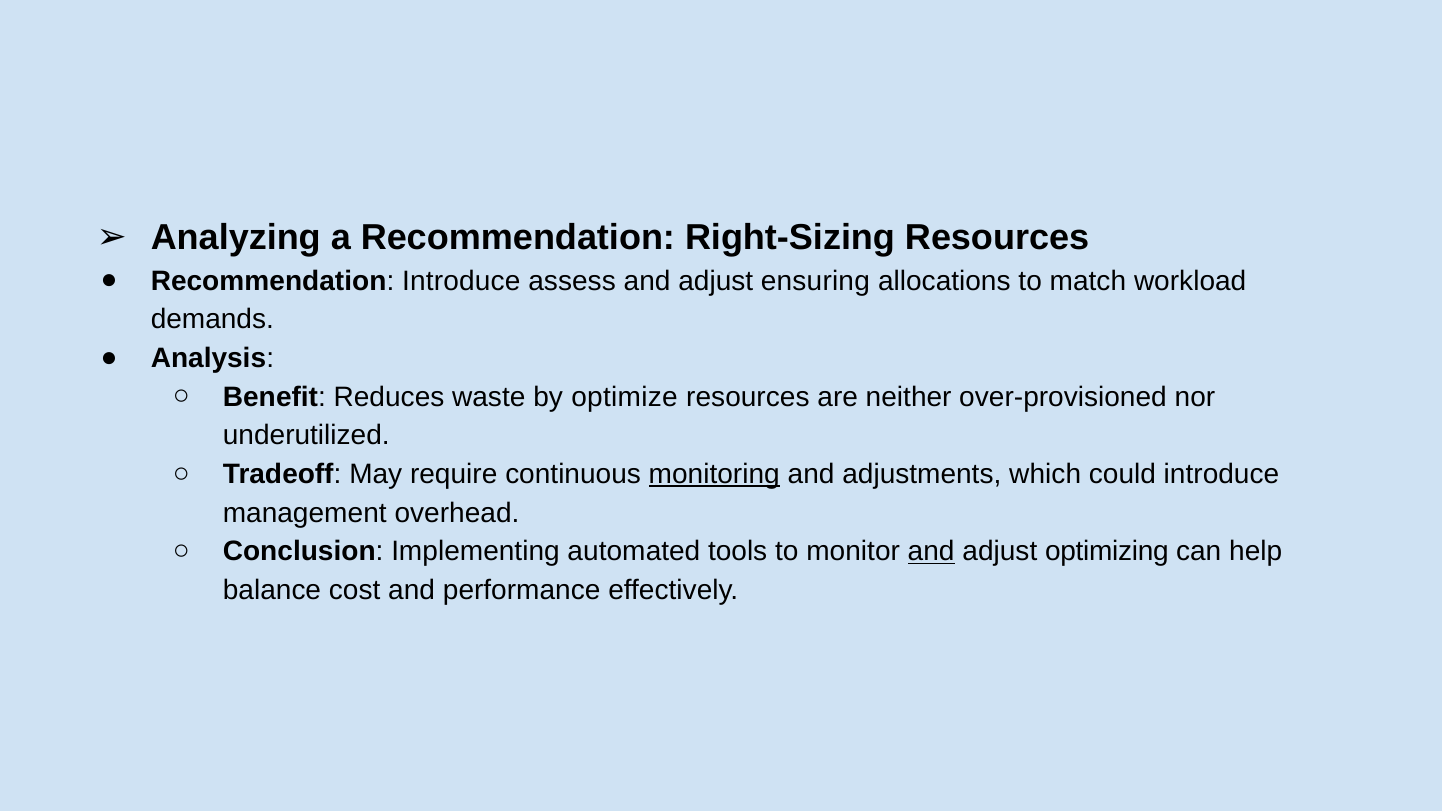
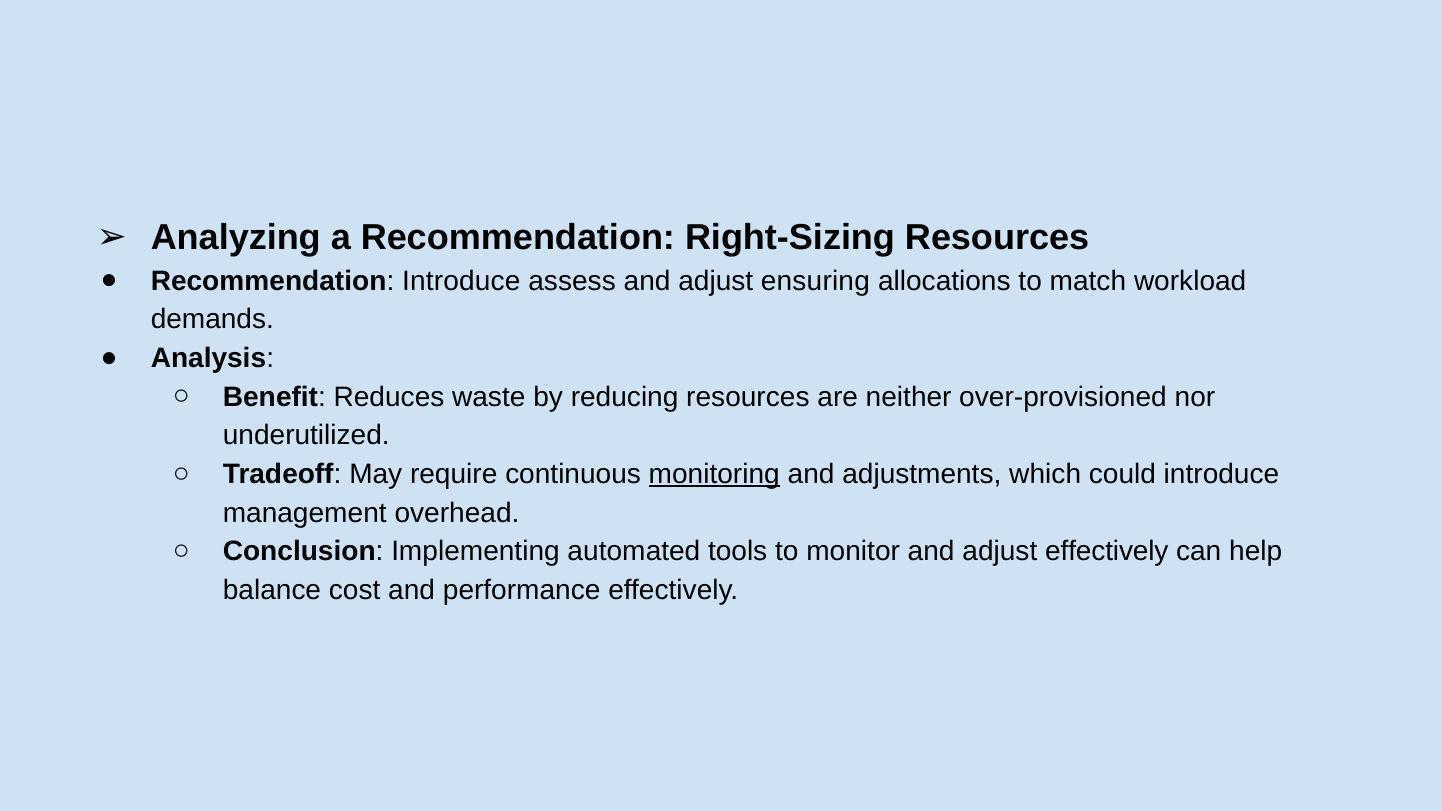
optimize: optimize -> reducing
and at (931, 552) underline: present -> none
adjust optimizing: optimizing -> effectively
